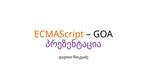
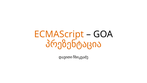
პრეზენტაცია colour: purple -> orange
